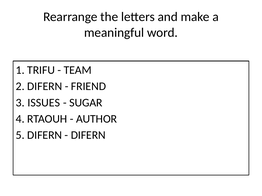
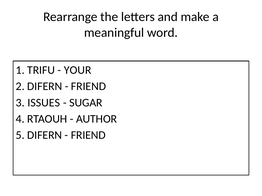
TEAM: TEAM -> YOUR
DIFERN at (88, 135): DIFERN -> FRIEND
